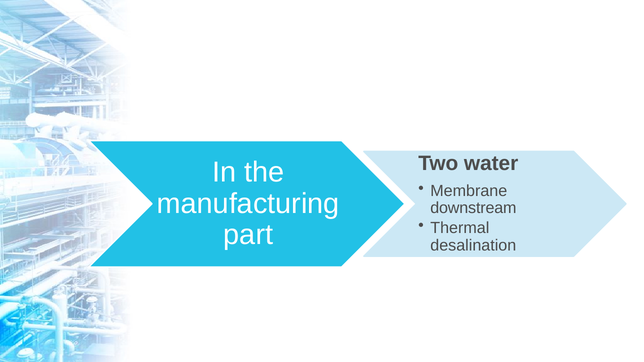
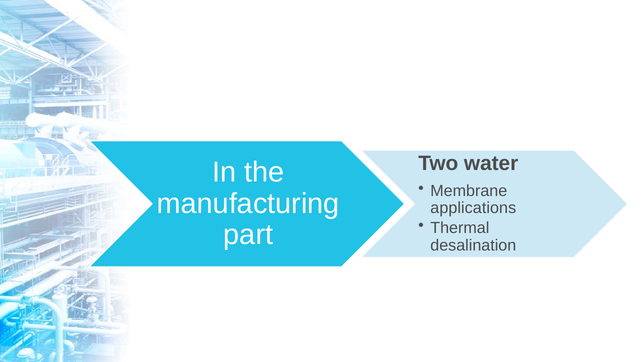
downstream: downstream -> applications
